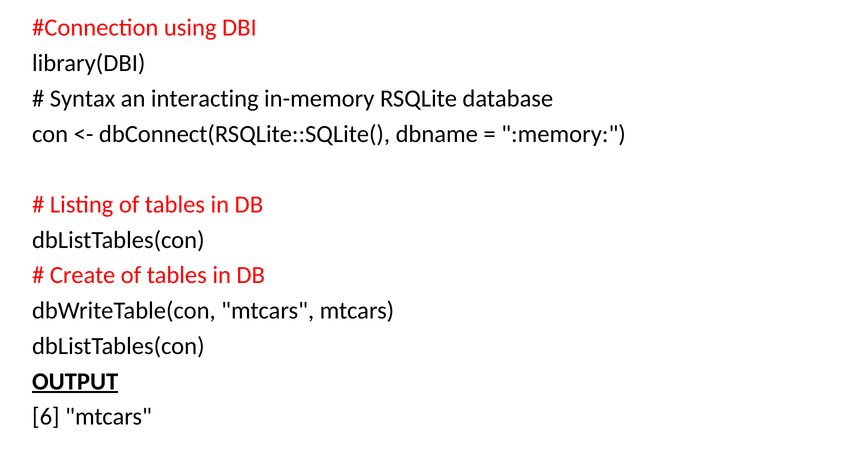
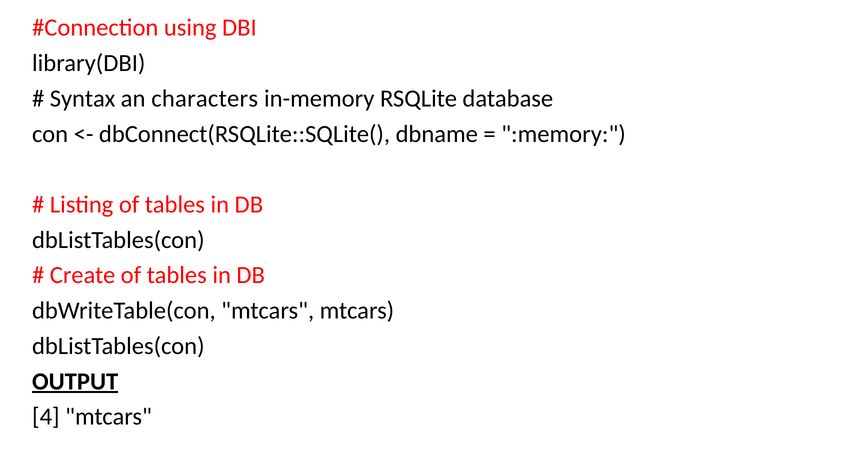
interacting: interacting -> characters
6: 6 -> 4
